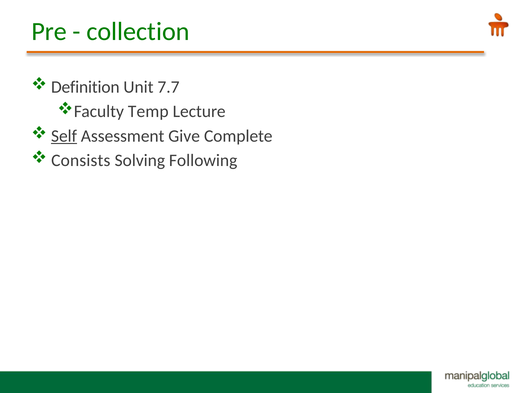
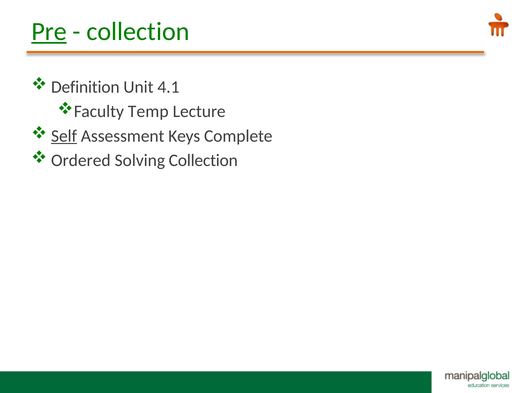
Pre underline: none -> present
7.7: 7.7 -> 4.1
Give: Give -> Keys
Consists: Consists -> Ordered
Solving Following: Following -> Collection
